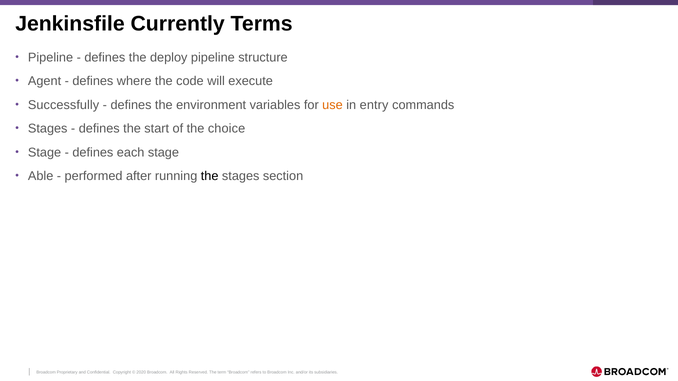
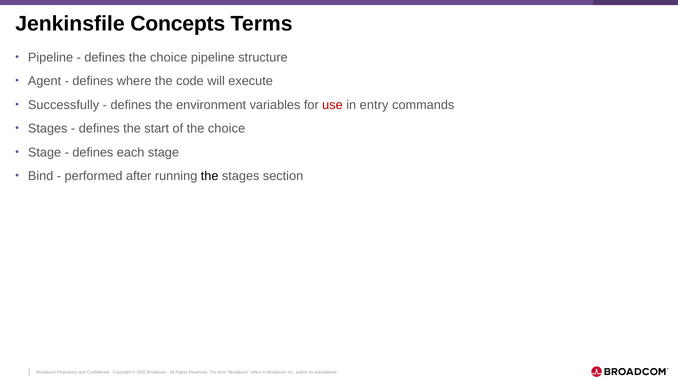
Currently: Currently -> Concepts
defines the deploy: deploy -> choice
use colour: orange -> red
Able: Able -> Bind
